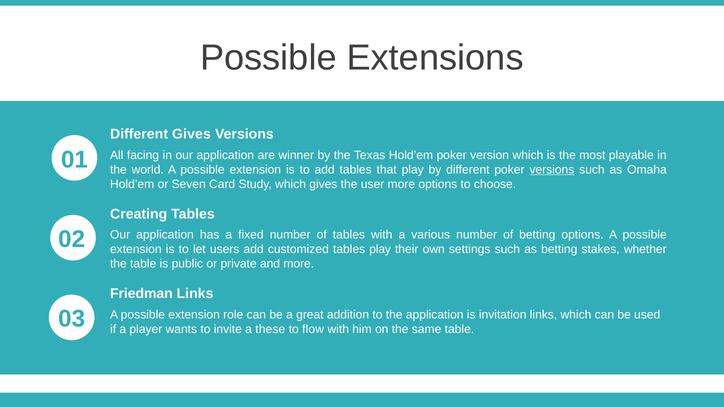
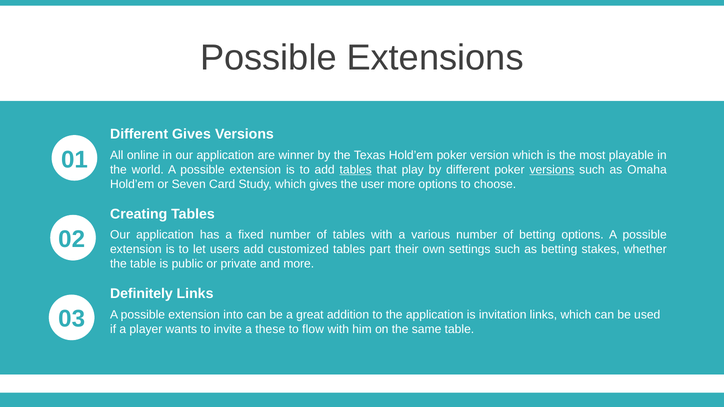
facing: facing -> online
tables at (356, 170) underline: none -> present
tables play: play -> part
Friedman: Friedman -> Definitely
role: role -> into
